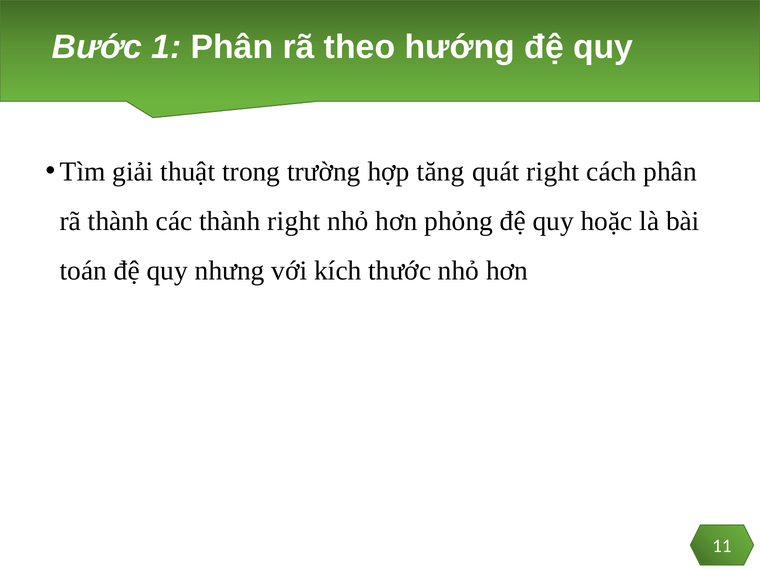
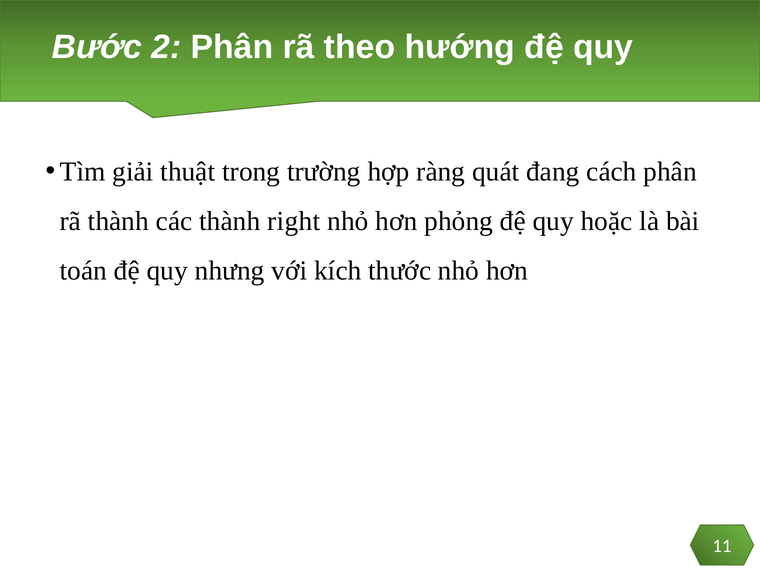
1: 1 -> 2
tăng: tăng -> ràng
quát right: right -> đang
